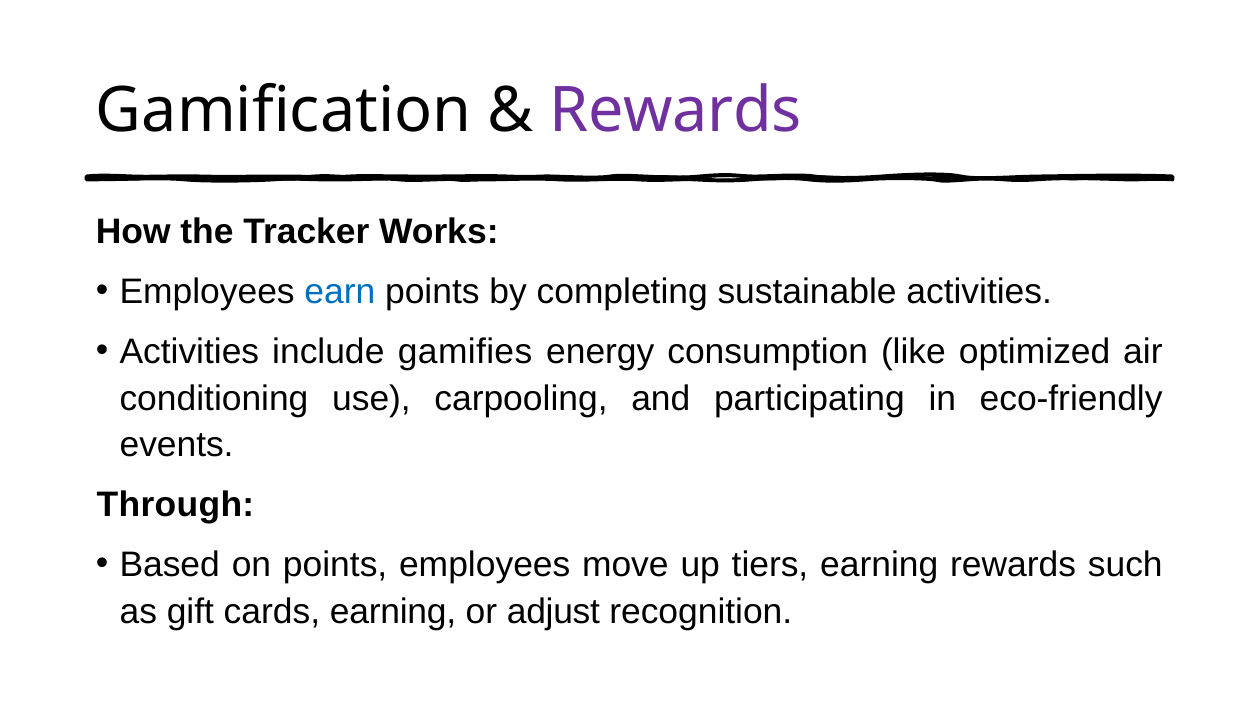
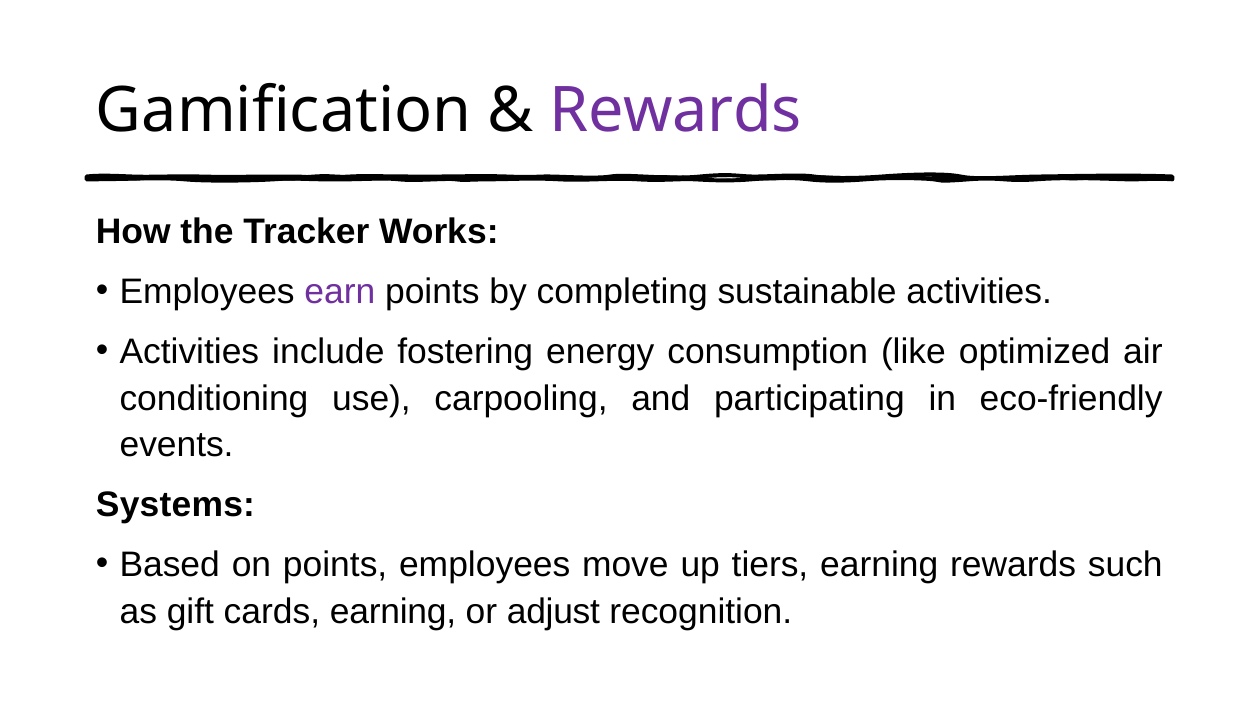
earn colour: blue -> purple
gamifies: gamifies -> fostering
Through: Through -> Systems
